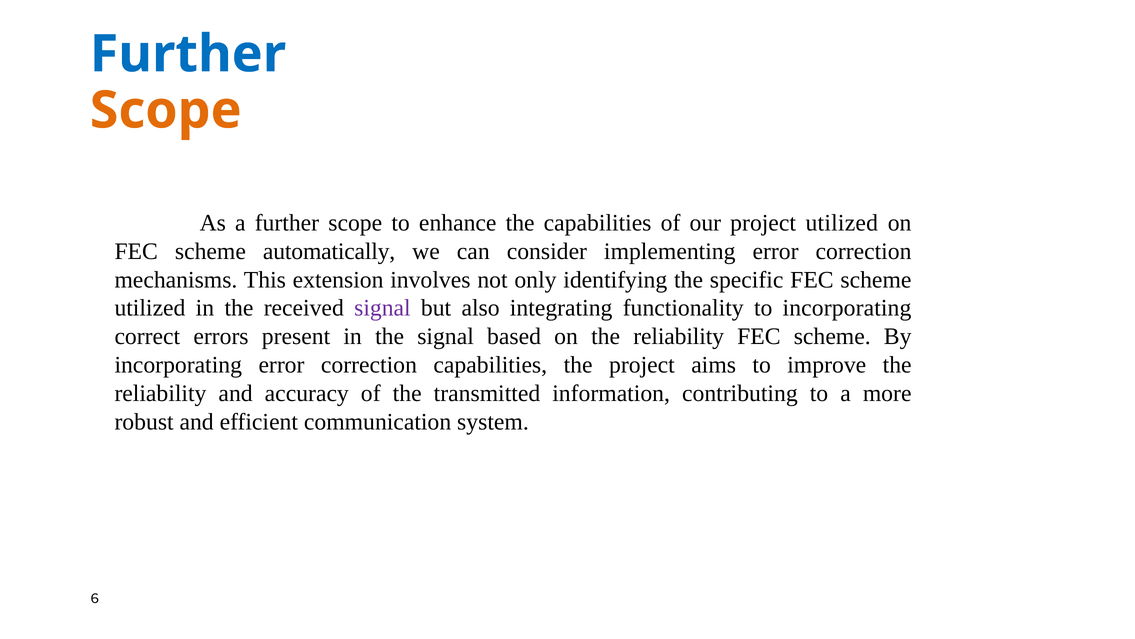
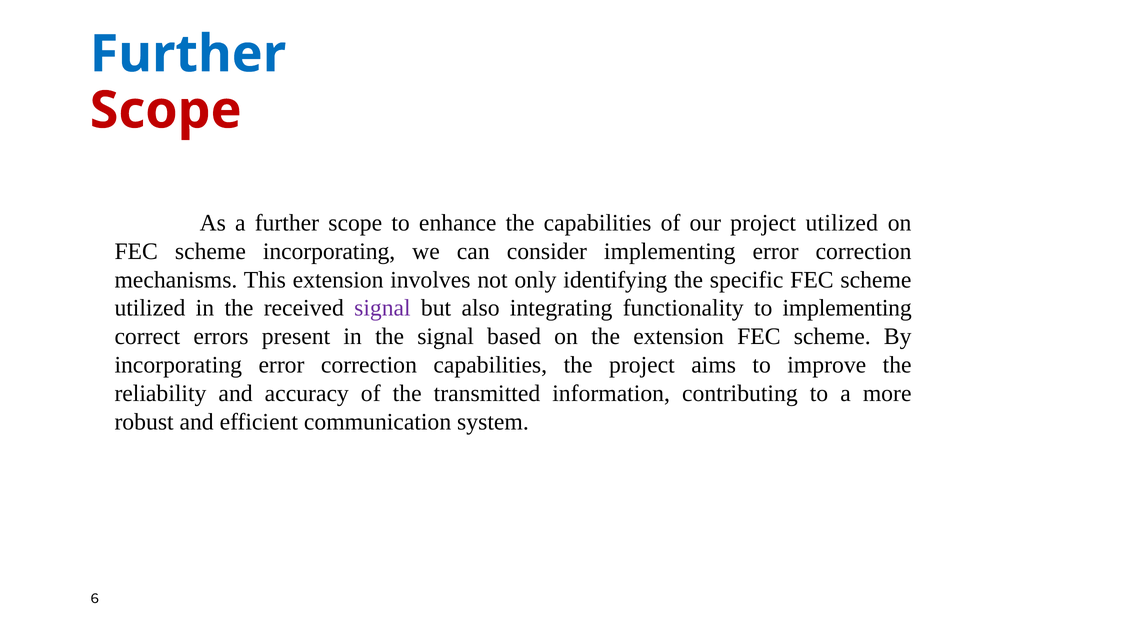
Scope at (166, 110) colour: orange -> red
scheme automatically: automatically -> incorporating
to incorporating: incorporating -> implementing
on the reliability: reliability -> extension
